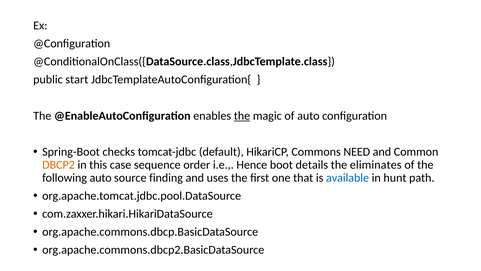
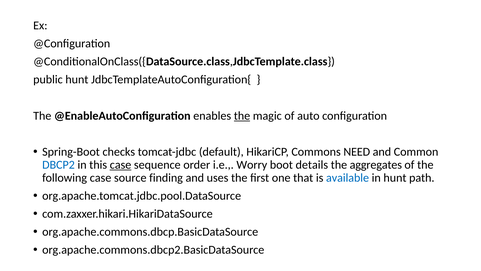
public start: start -> hunt
DBCP2 colour: orange -> blue
case at (121, 165) underline: none -> present
Hence: Hence -> Worry
eliminates: eliminates -> aggregates
following auto: auto -> case
